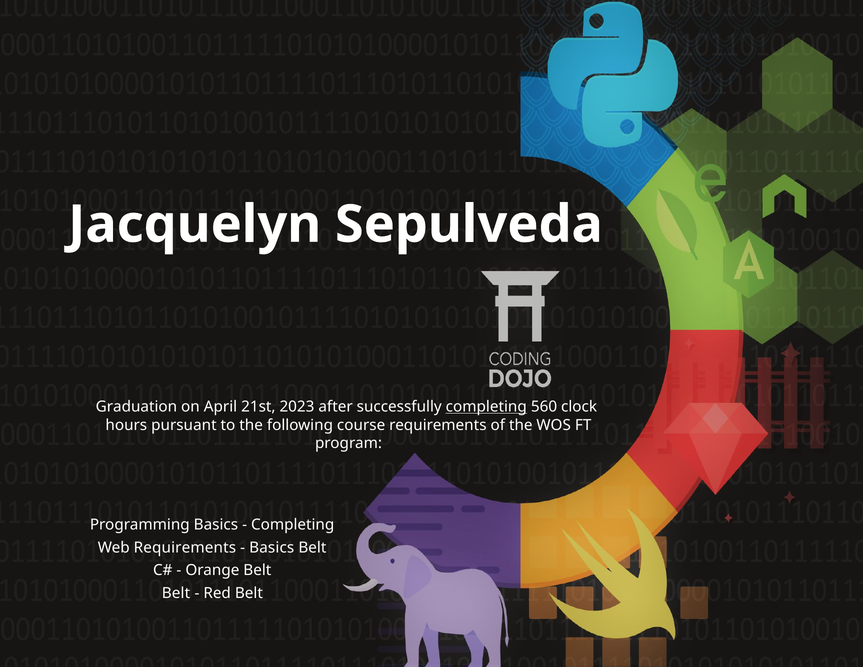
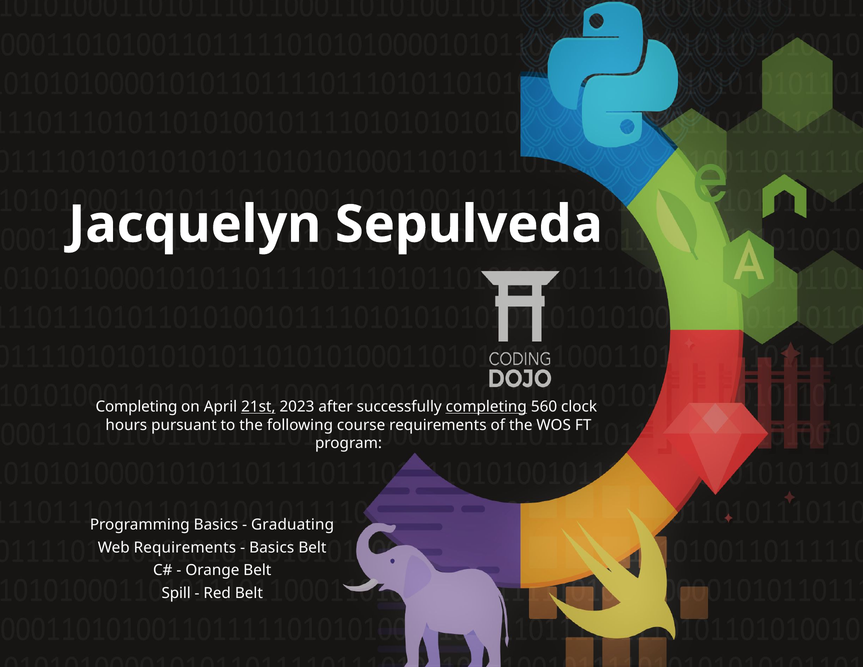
Graduation at (136, 407): Graduation -> Completing
21st underline: none -> present
Completing at (293, 525): Completing -> Graduating
Belt at (176, 593): Belt -> Spill
